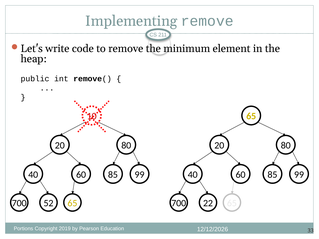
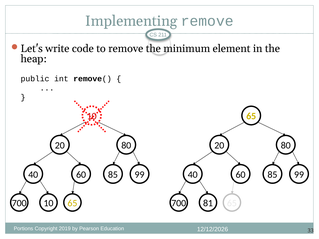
700 52: 52 -> 10
22: 22 -> 81
